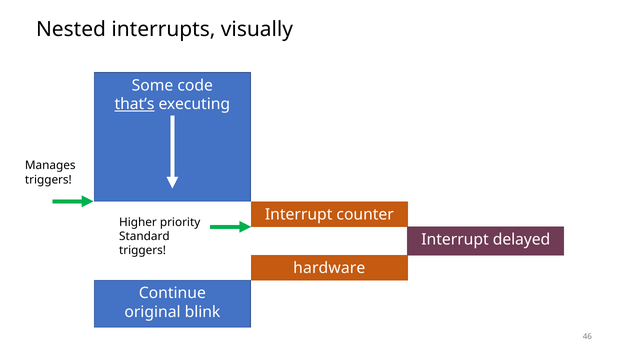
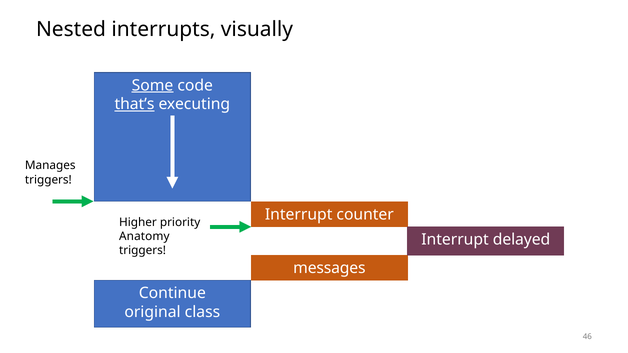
Some underline: none -> present
Standard: Standard -> Anatomy
hardware: hardware -> messages
blink: blink -> class
